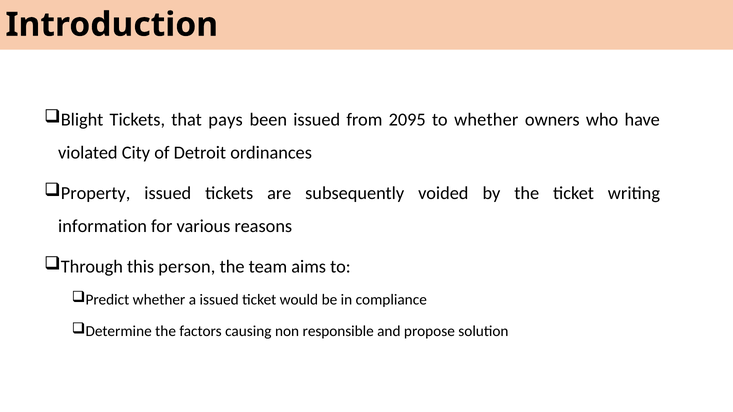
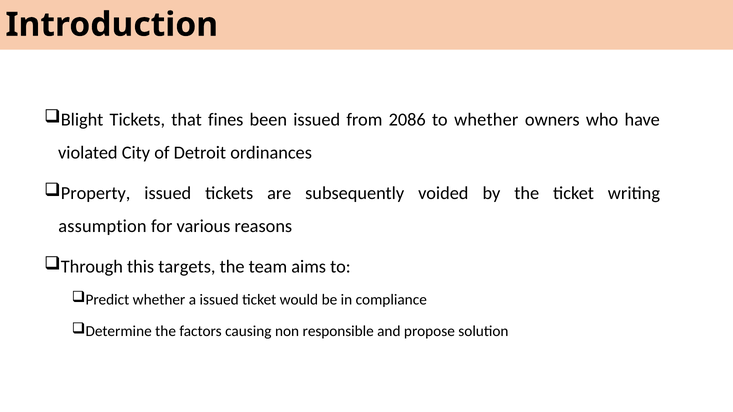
pays: pays -> fines
2095: 2095 -> 2086
information: information -> assumption
person: person -> targets
